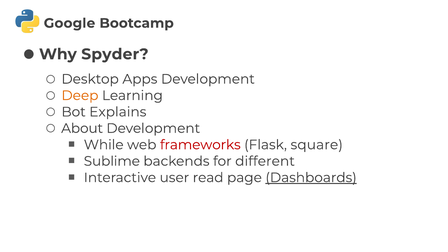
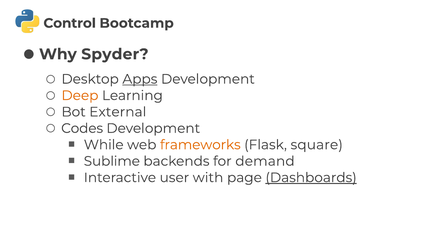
Google: Google -> Control
Apps underline: none -> present
Explains: Explains -> External
About: About -> Codes
frameworks colour: red -> orange
different: different -> demand
read: read -> with
